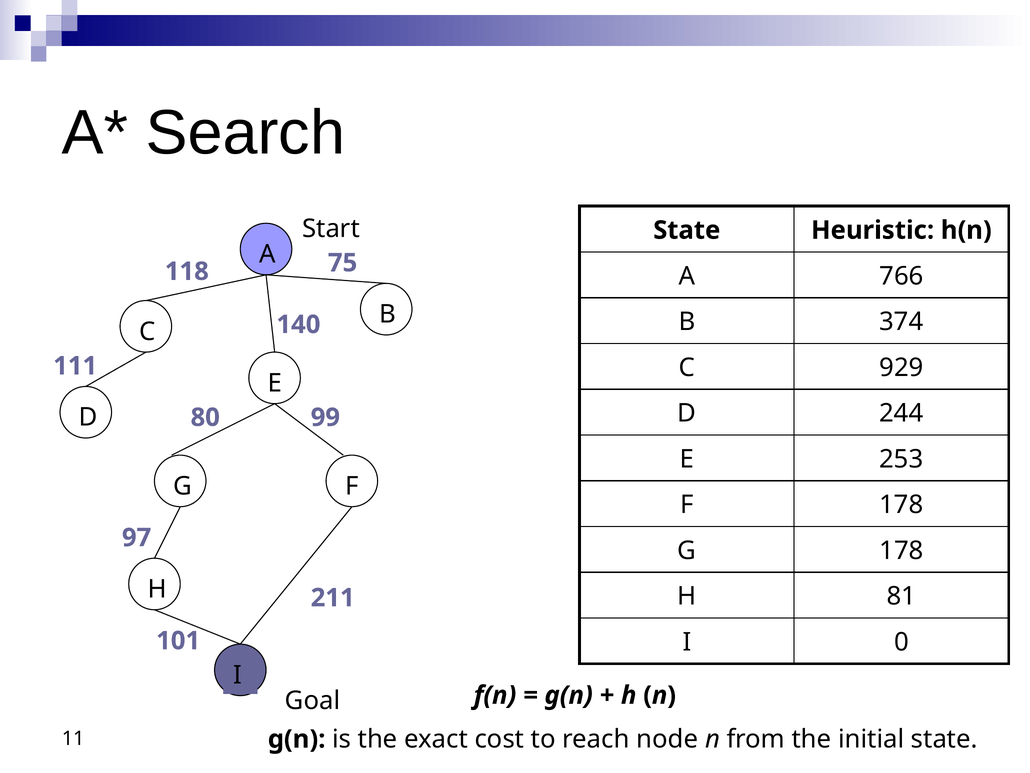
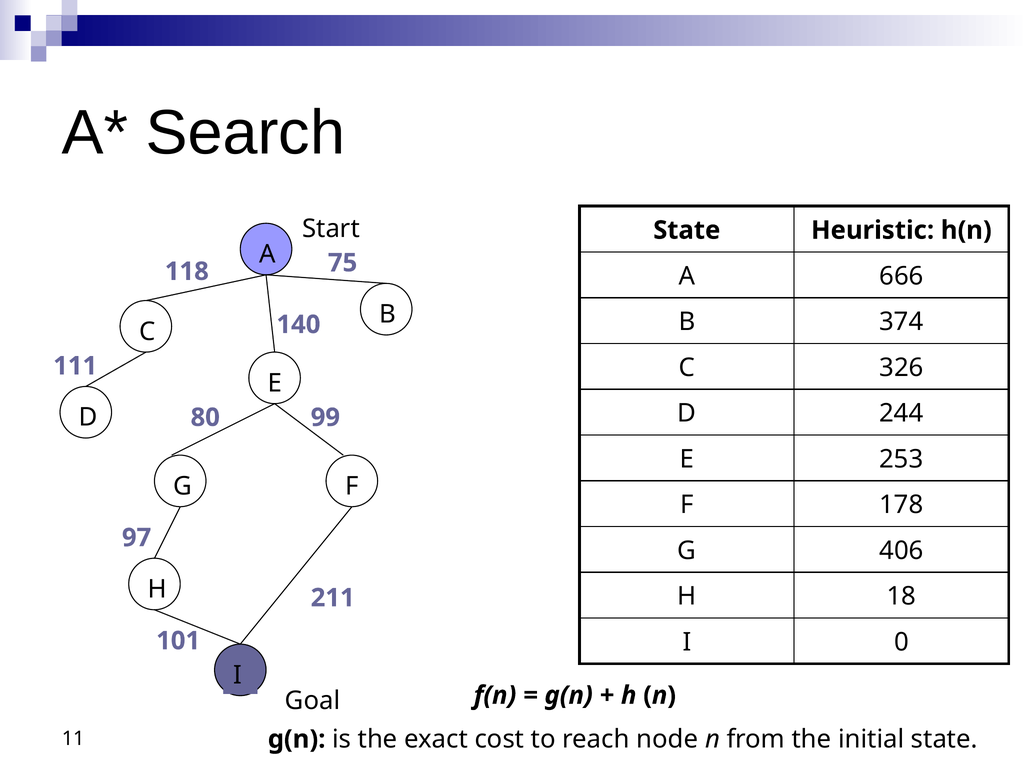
766: 766 -> 666
929: 929 -> 326
G 178: 178 -> 406
81: 81 -> 18
